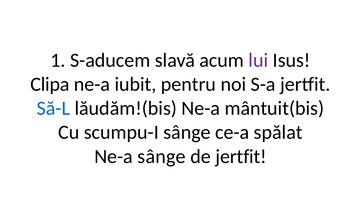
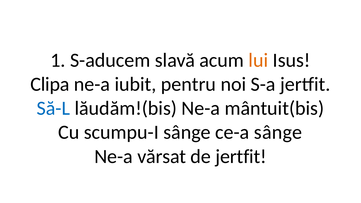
lui colour: purple -> orange
ce-a spălat: spălat -> sânge
Ne-a sânge: sânge -> vărsat
